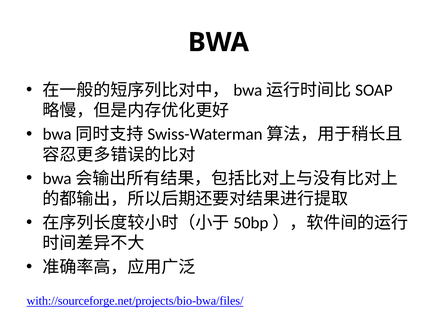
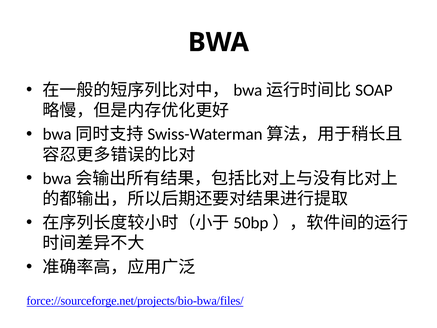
with://sourceforge.net/projects/bio-bwa/files/: with://sourceforge.net/projects/bio-bwa/files/ -> force://sourceforge.net/projects/bio-bwa/files/
